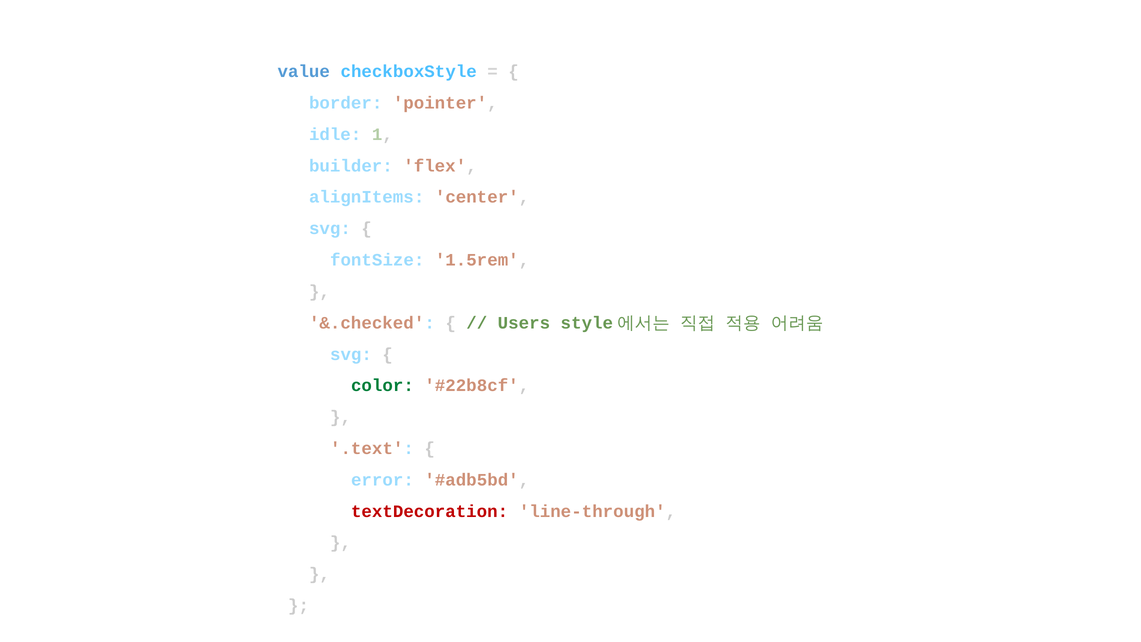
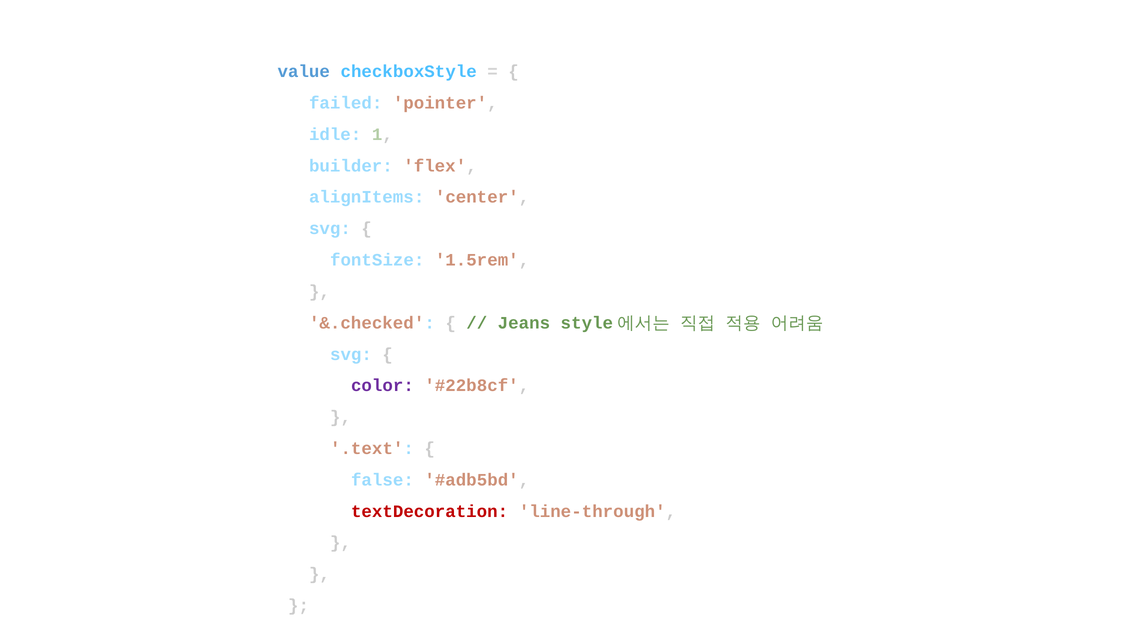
border: border -> failed
Users: Users -> Jeans
color colour: green -> purple
error: error -> false
